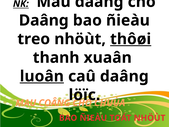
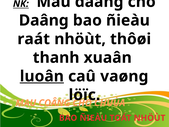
treo: treo -> raát
thôøi underline: present -> none
caû daâng: daâng -> vaøng
